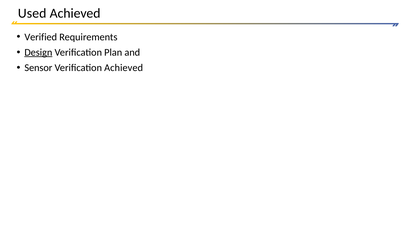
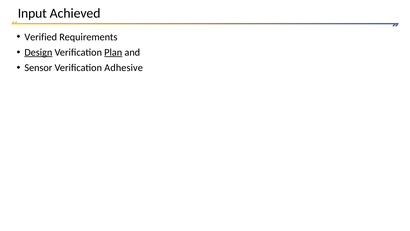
Used: Used -> Input
Plan underline: none -> present
Verification Achieved: Achieved -> Adhesive
